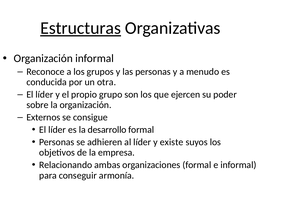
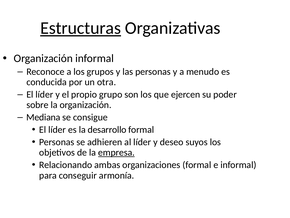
Externos: Externos -> Mediana
existe: existe -> deseo
empresa underline: none -> present
